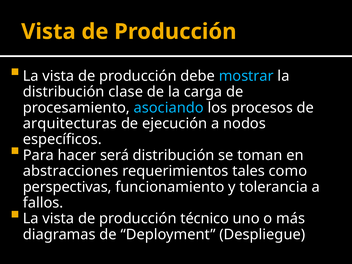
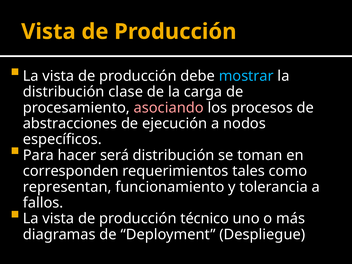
asociando colour: light blue -> pink
arquitecturas: arquitecturas -> abstracciones
abstracciones: abstracciones -> corresponden
perspectivas: perspectivas -> representan
